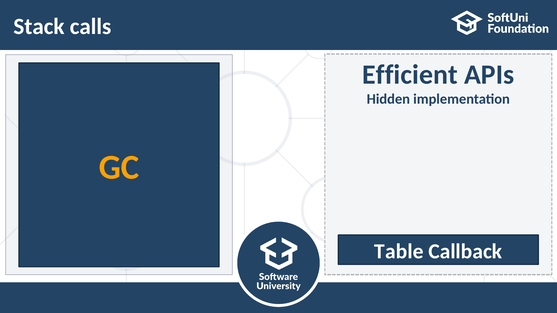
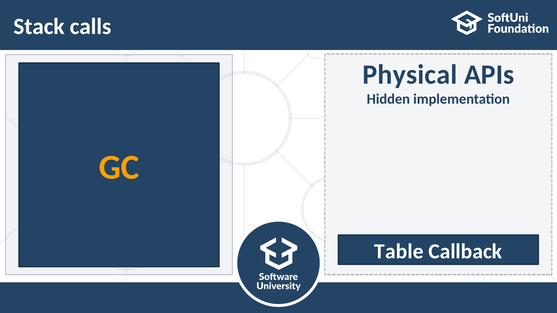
Efficient: Efficient -> Physical
